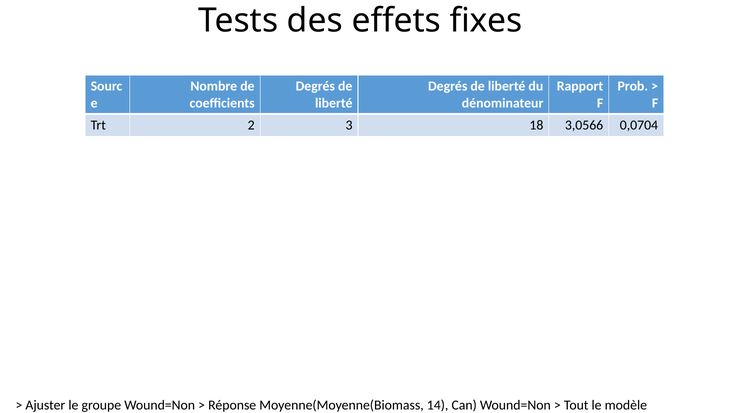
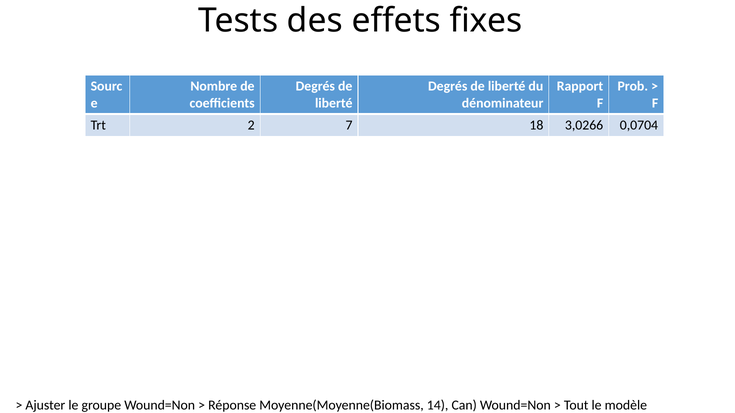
3: 3 -> 7
3,0566: 3,0566 -> 3,0266
